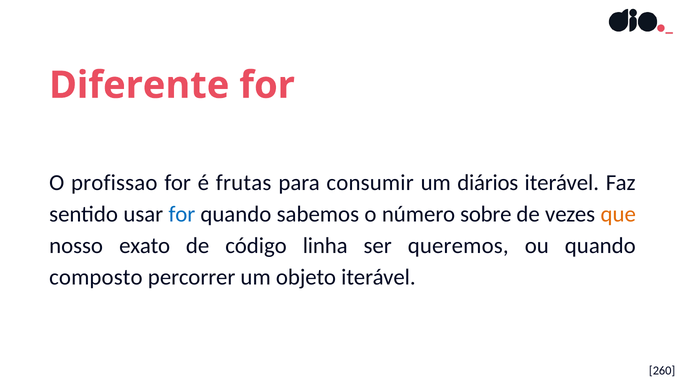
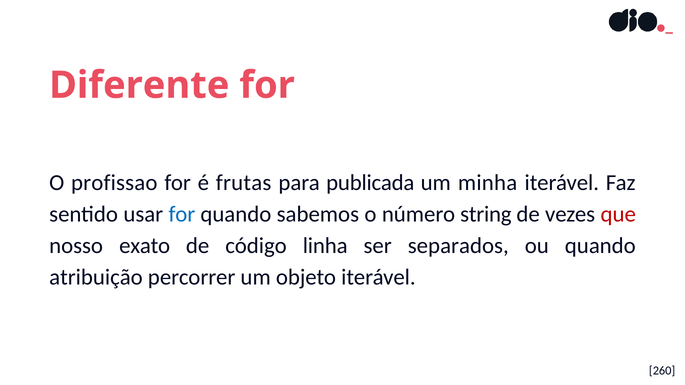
consumir: consumir -> publicada
diários: diários -> minha
sobre: sobre -> string
que colour: orange -> red
queremos: queremos -> separados
composto: composto -> atribuição
